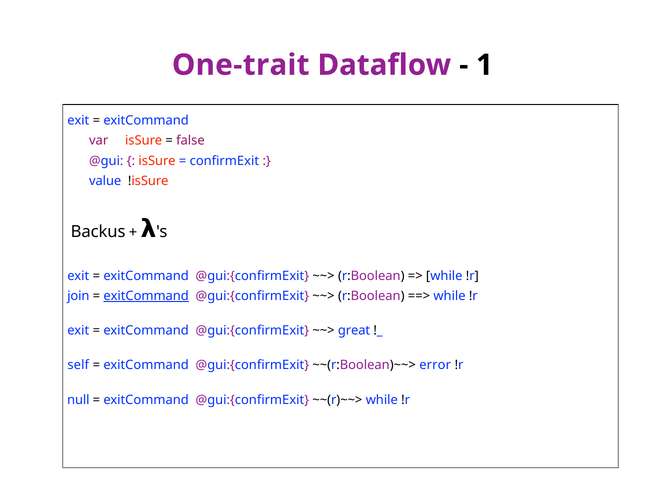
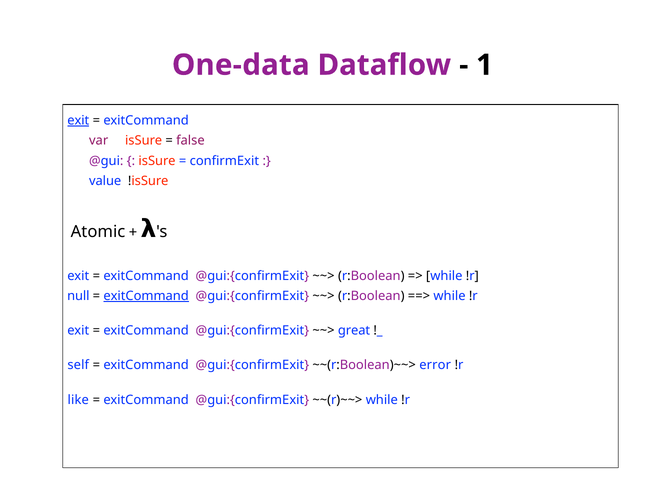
One-trait: One-trait -> One-data
exit at (78, 120) underline: none -> present
Backus: Backus -> Atomic
join: join -> null
null: null -> like
